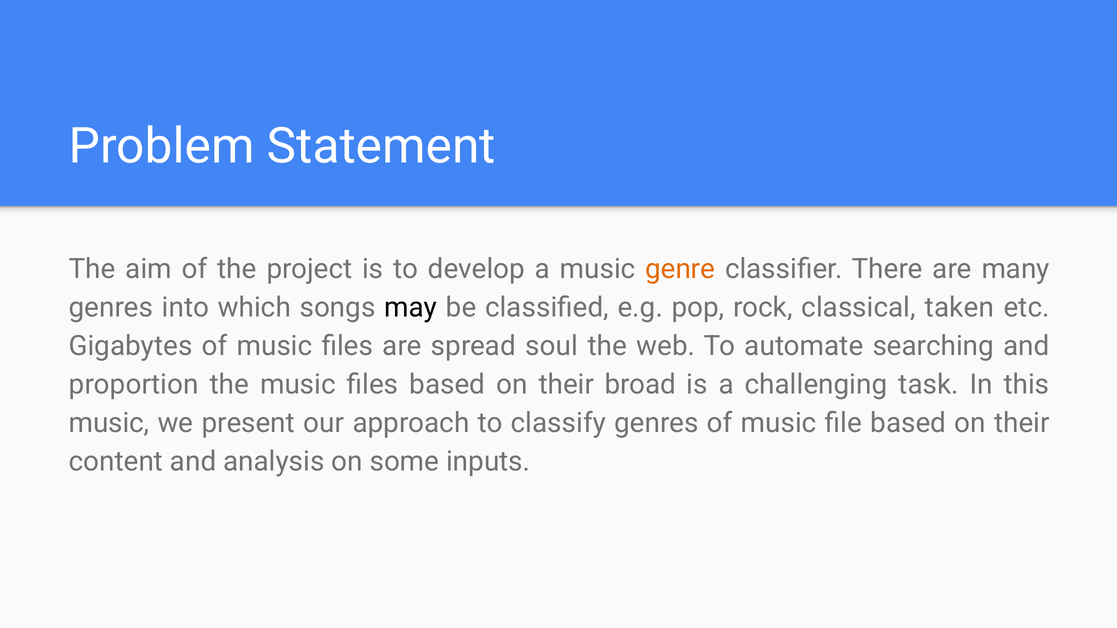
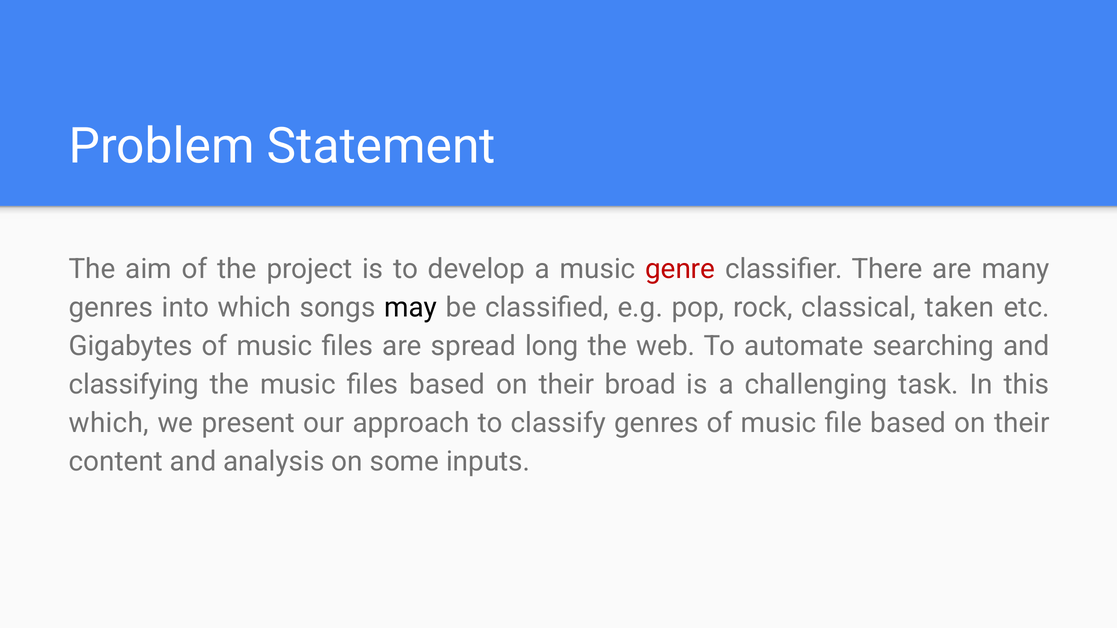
genre colour: orange -> red
soul: soul -> long
proportion: proportion -> classifying
music at (109, 423): music -> which
